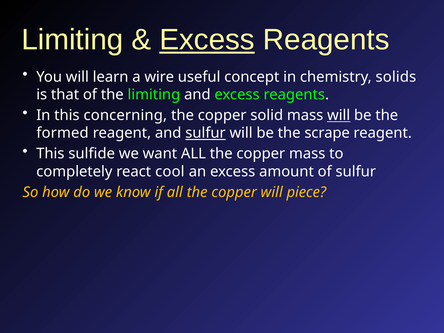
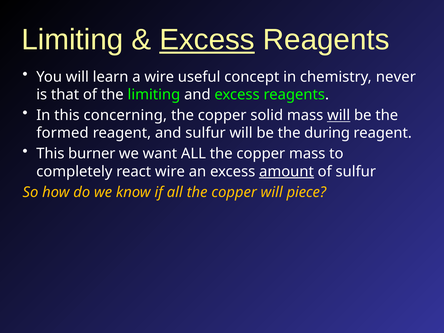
solids: solids -> never
sulfur at (205, 133) underline: present -> none
scrape: scrape -> during
sulfide: sulfide -> burner
react cool: cool -> wire
amount underline: none -> present
